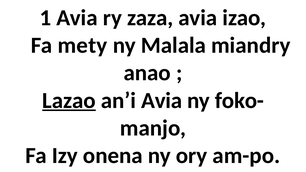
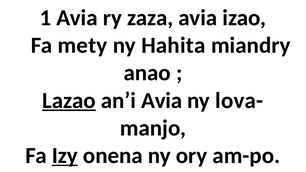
Malala: Malala -> Hahita
foko-: foko- -> lova-
Izy underline: none -> present
